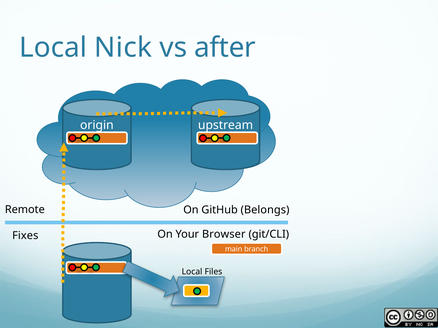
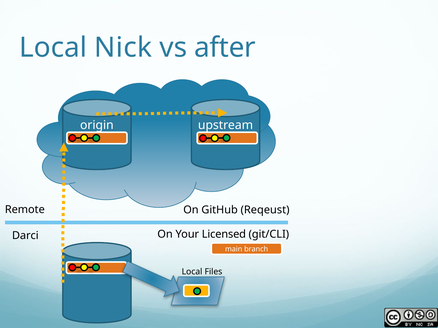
Belongs: Belongs -> Reqeust
Browser: Browser -> Licensed
Fixes: Fixes -> Darci
